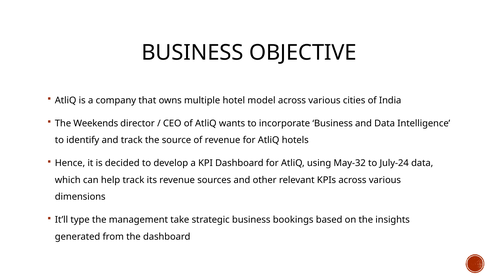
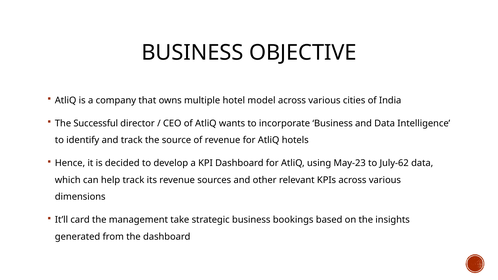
Weekends: Weekends -> Successful
May-32: May-32 -> May-23
July-24: July-24 -> July-62
type: type -> card
